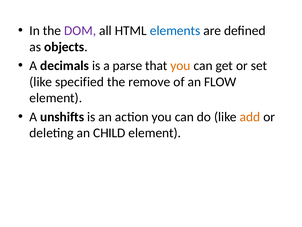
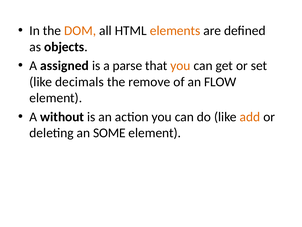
DOM colour: purple -> orange
elements colour: blue -> orange
decimals: decimals -> assigned
specified: specified -> decimals
unshifts: unshifts -> without
CHILD: CHILD -> SOME
